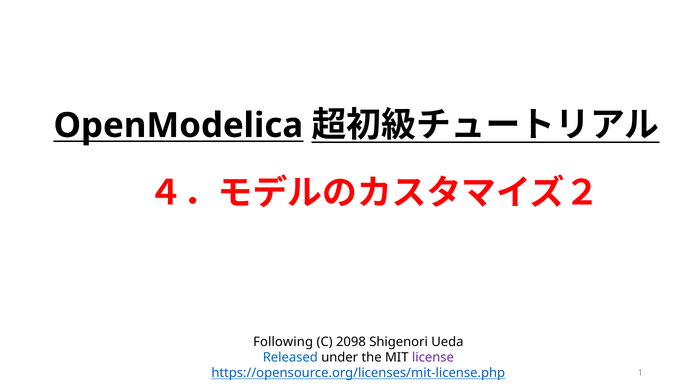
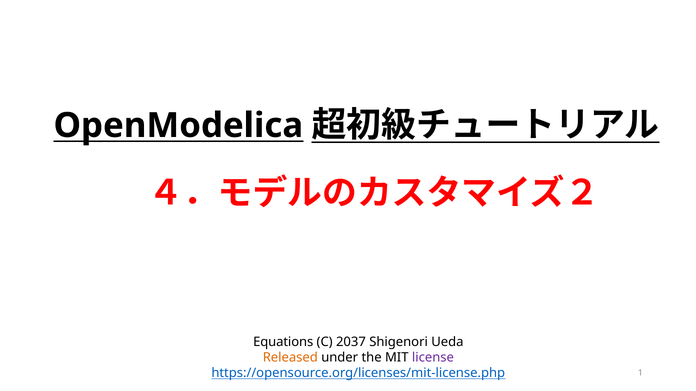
Following: Following -> Equations
2098: 2098 -> 2037
Released colour: blue -> orange
